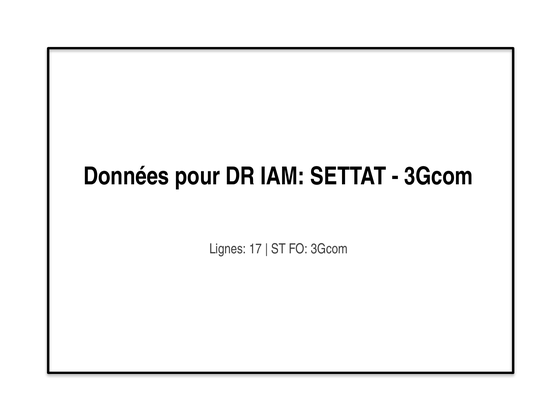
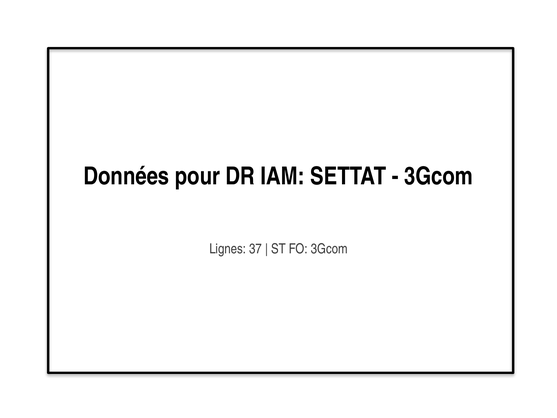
17: 17 -> 37
